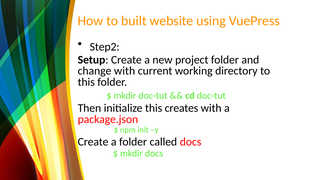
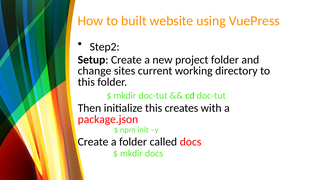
change with: with -> sites
